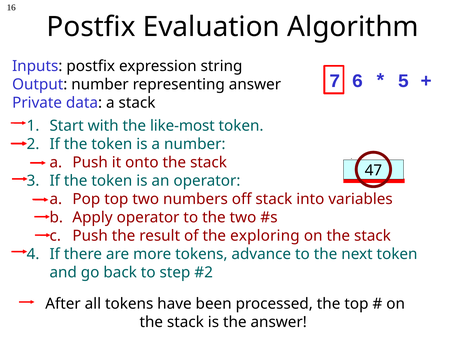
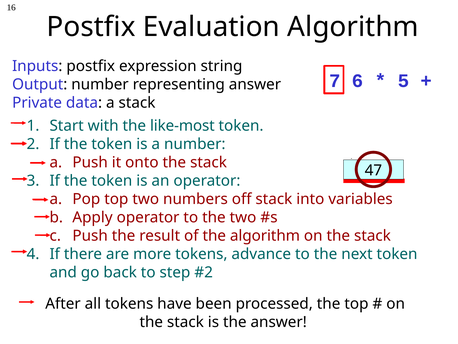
the exploring: exploring -> algorithm
